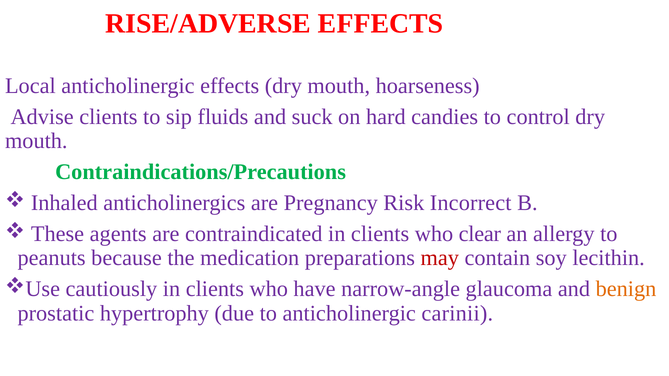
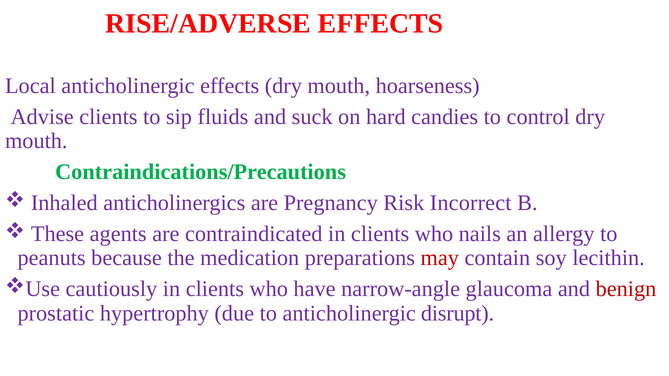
clear: clear -> nails
benign colour: orange -> red
carinii: carinii -> disrupt
